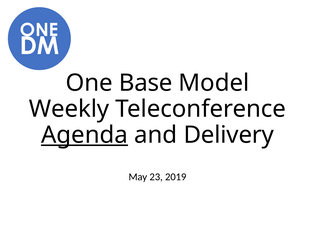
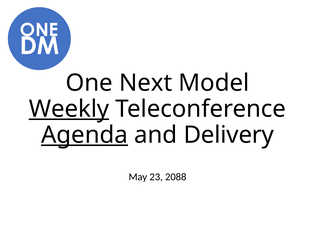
Base: Base -> Next
Weekly underline: none -> present
2019: 2019 -> 2088
